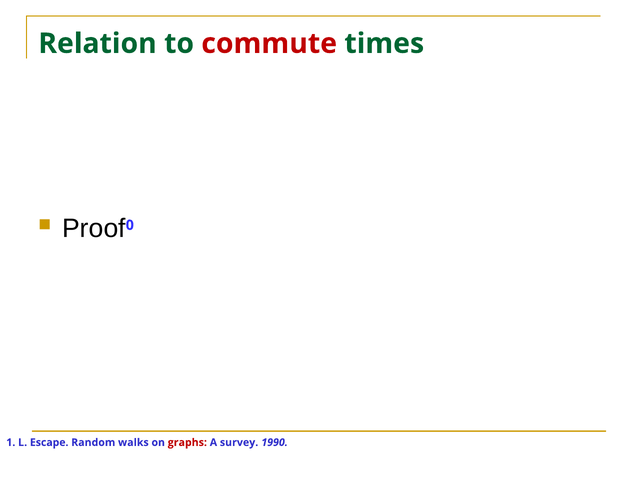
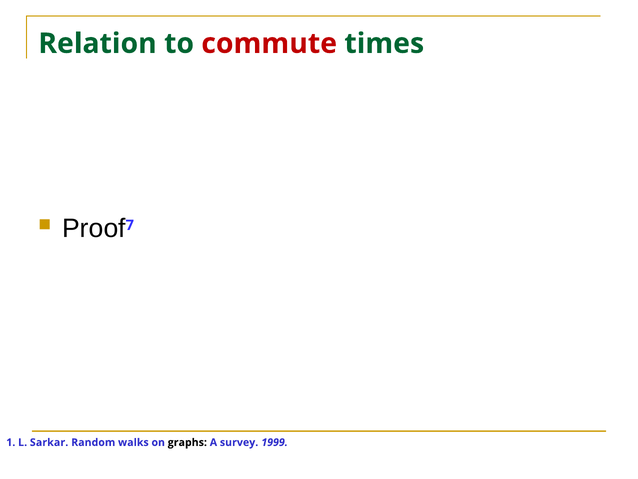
0: 0 -> 7
Escape: Escape -> Sarkar
graphs colour: red -> black
1990: 1990 -> 1999
